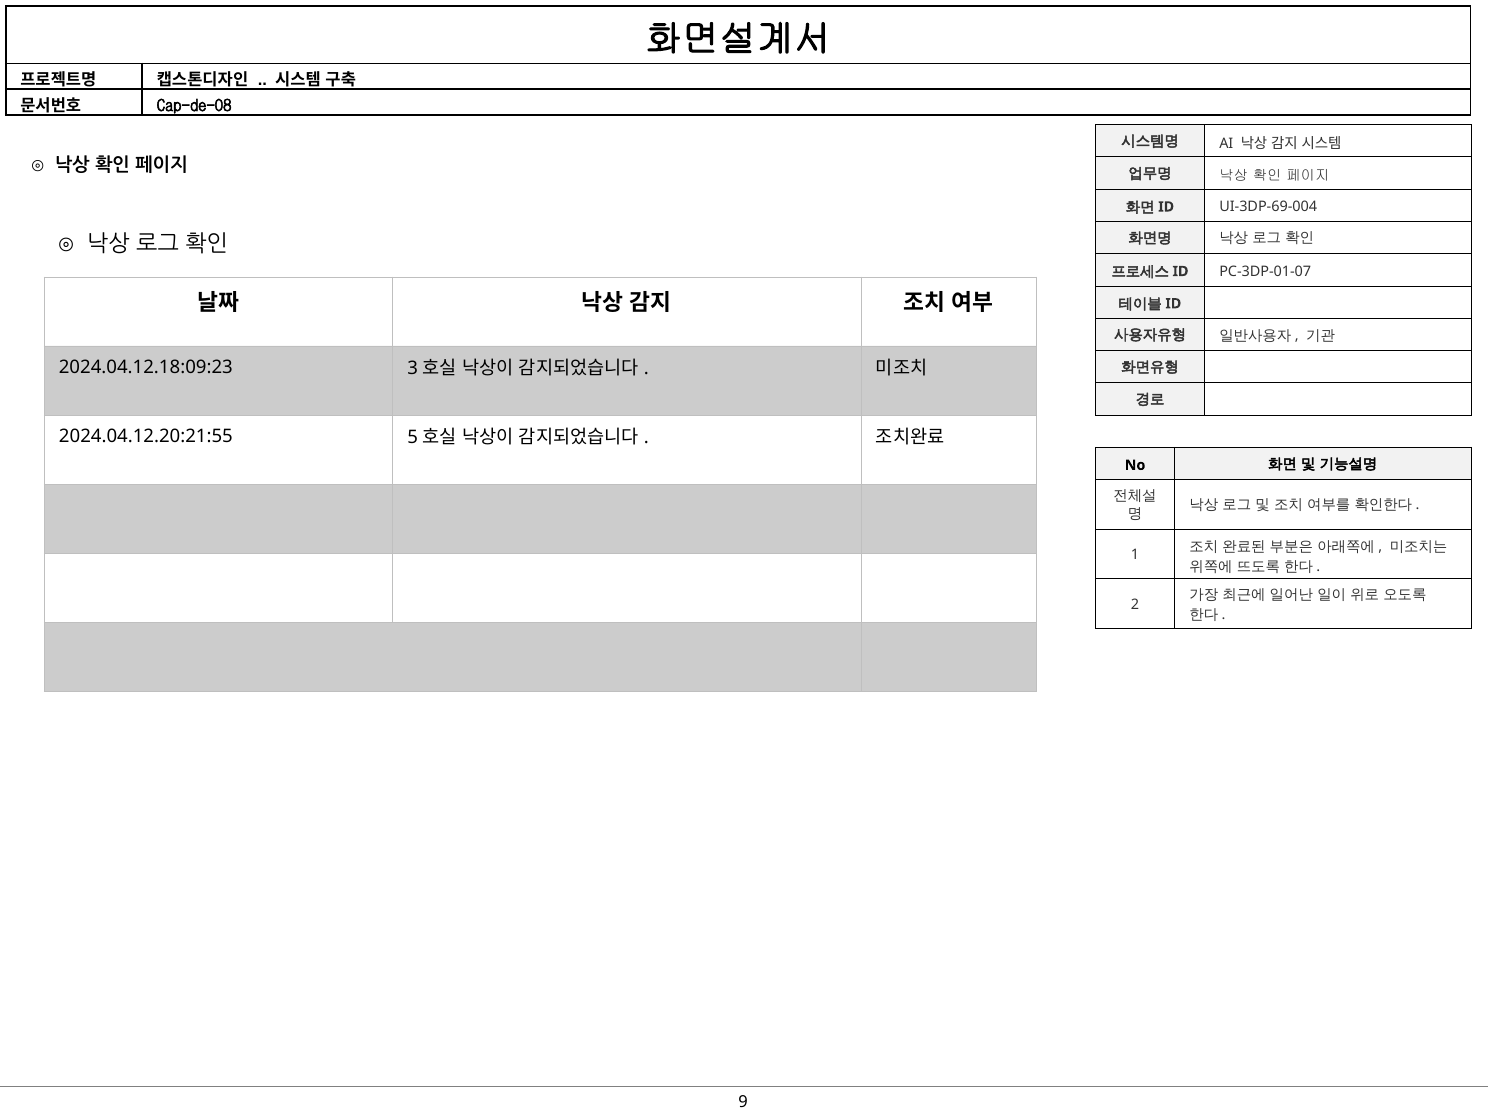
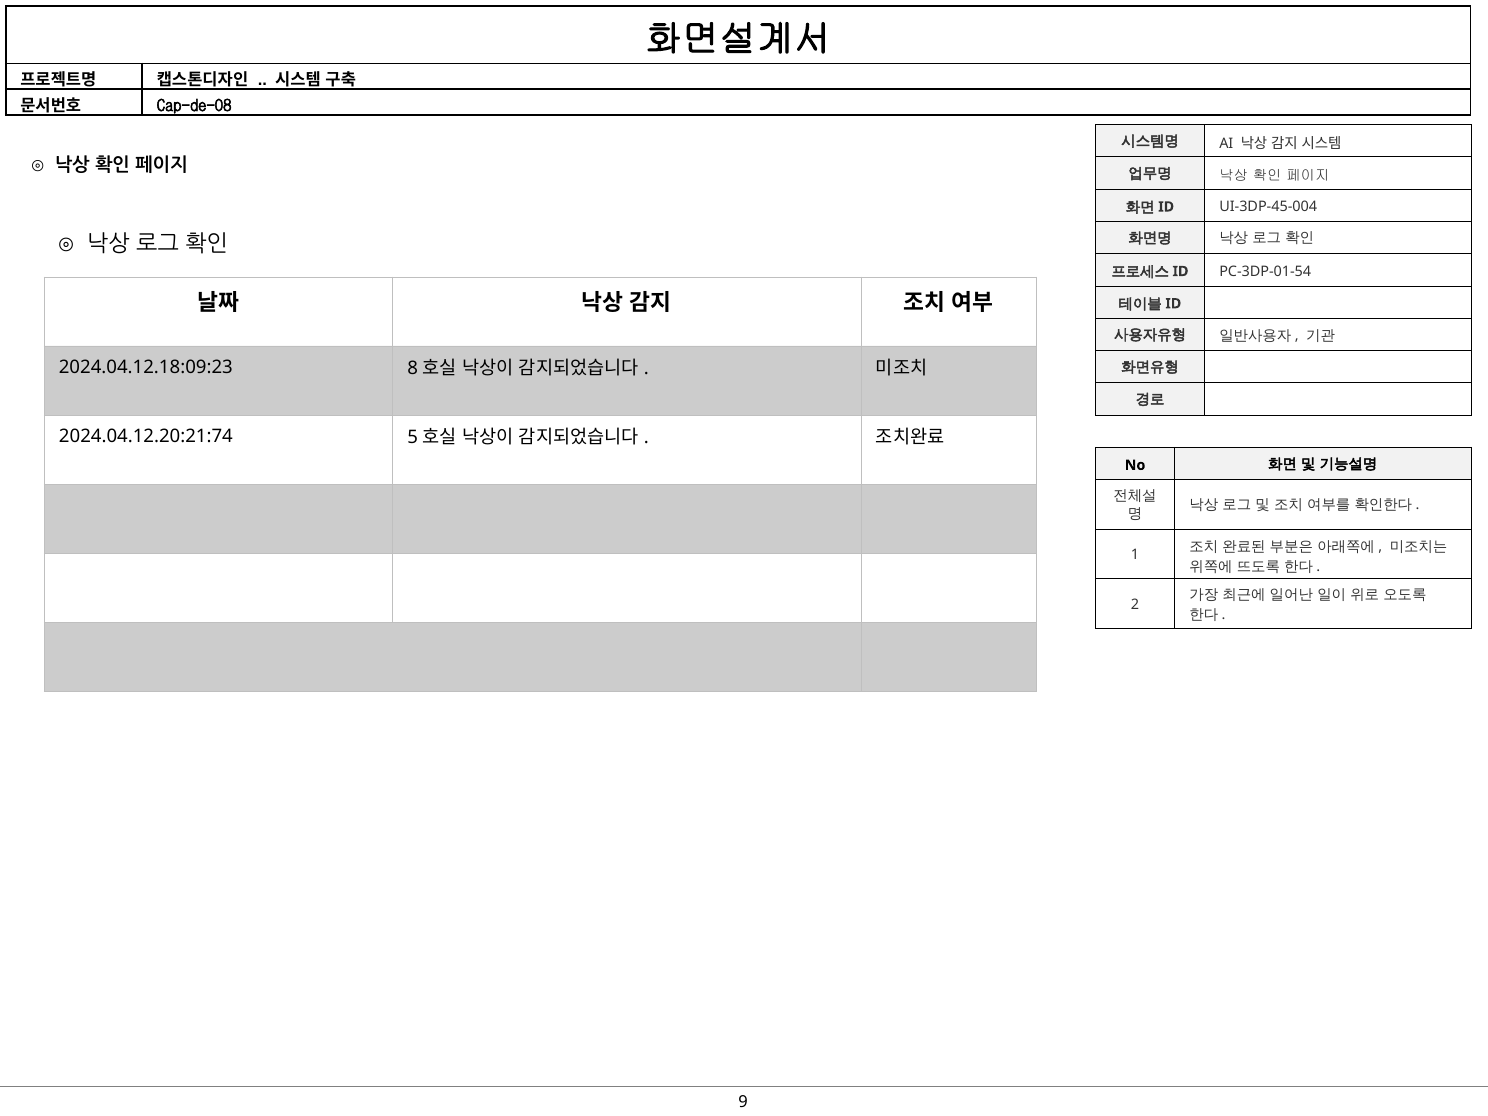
UI-3DP-69-004: UI-3DP-69-004 -> UI-3DP-45-004
PC-3DP-01-07: PC-3DP-01-07 -> PC-3DP-01-54
3: 3 -> 8
2024.04.12.20:21:55: 2024.04.12.20:21:55 -> 2024.04.12.20:21:74
